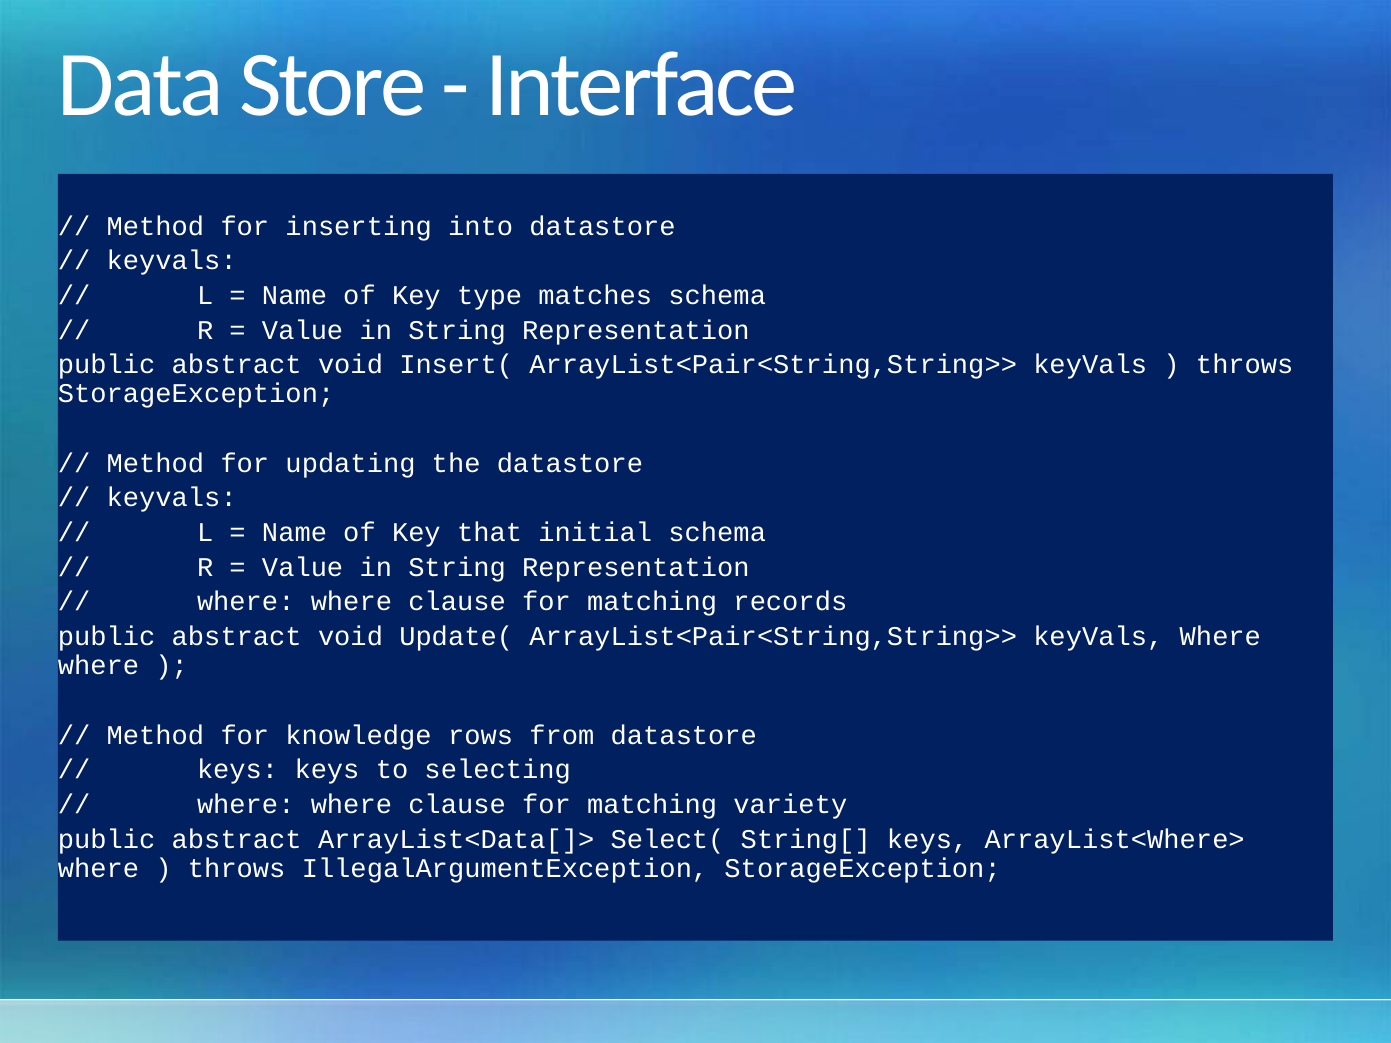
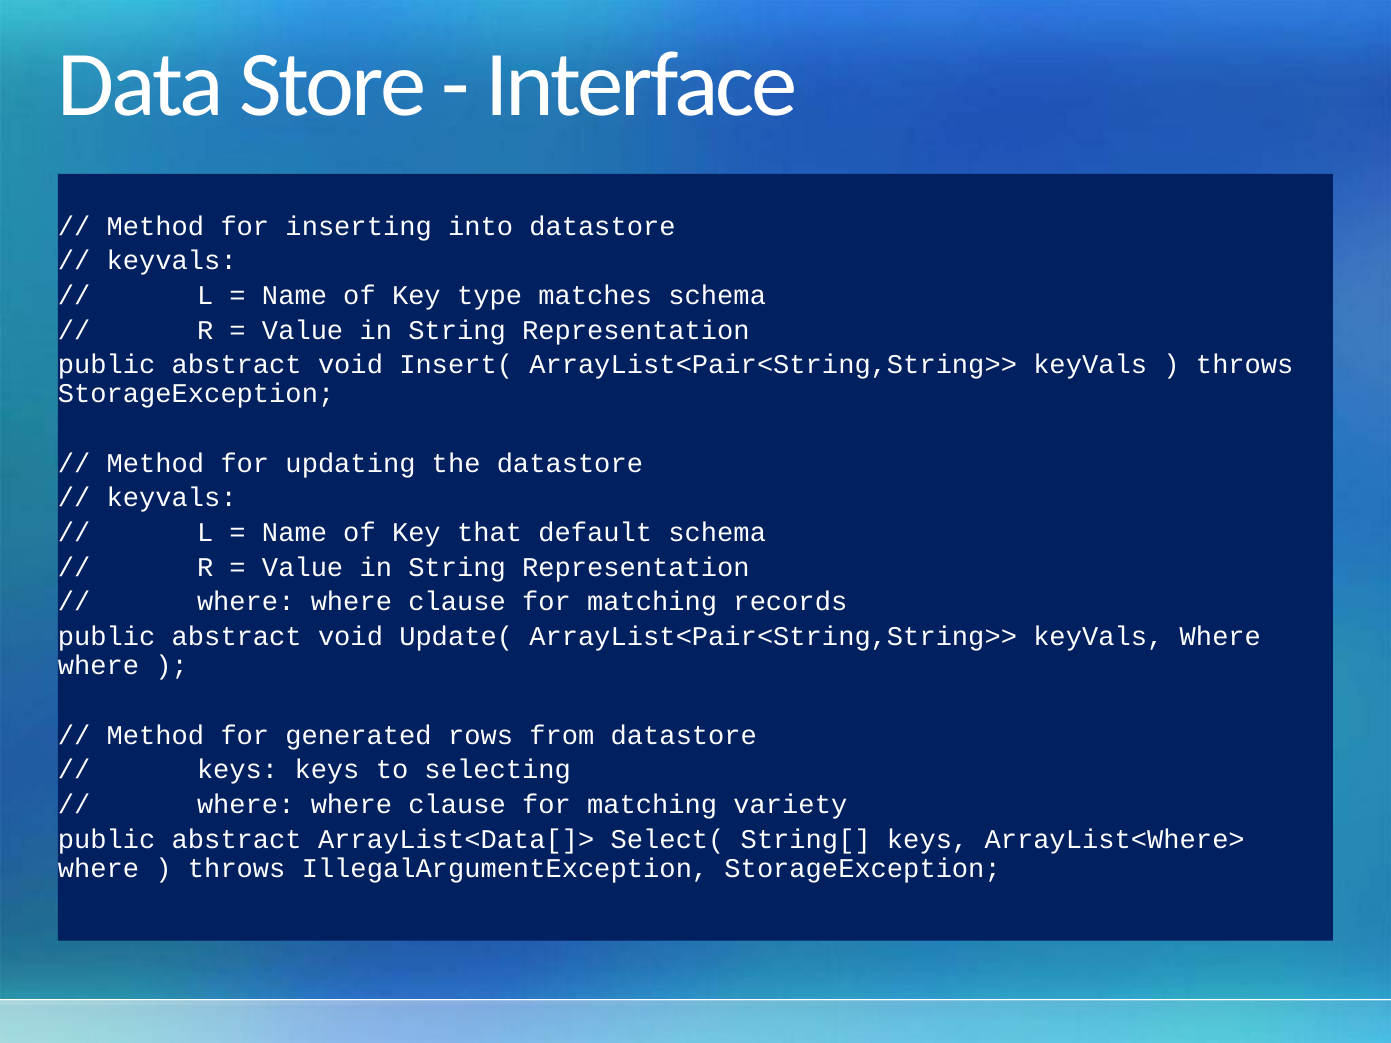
initial: initial -> default
knowledge: knowledge -> generated
